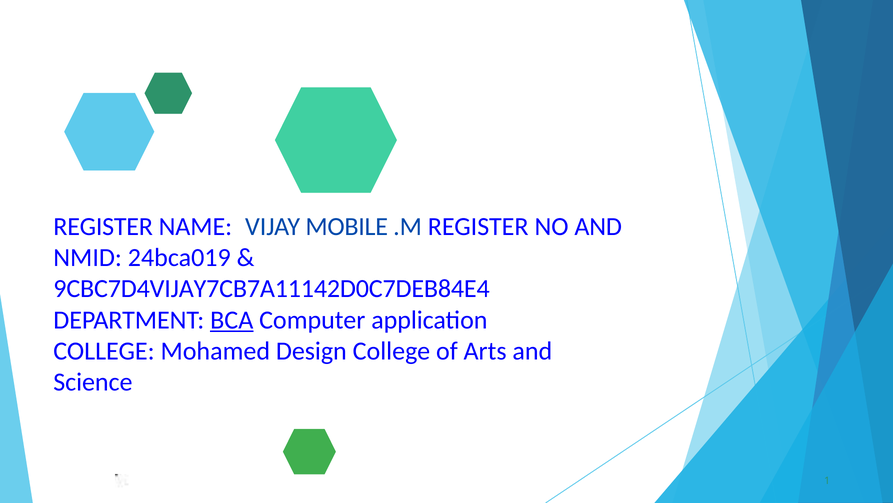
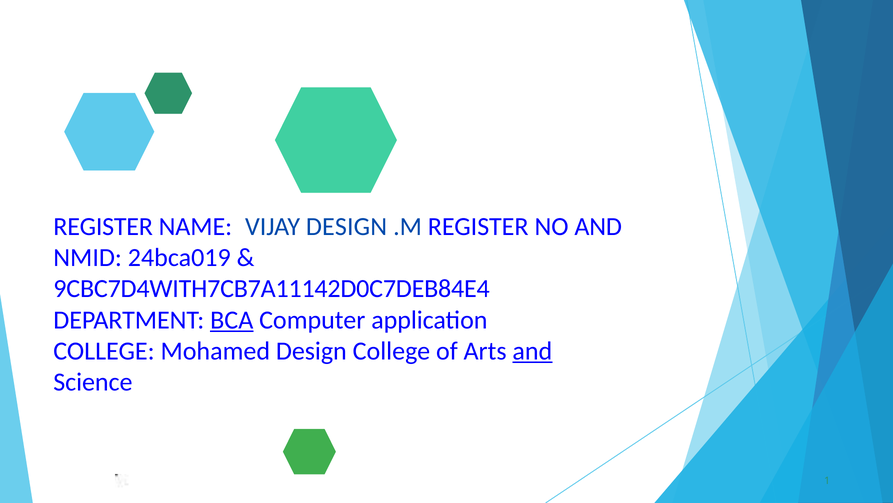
VIJAY MOBILE: MOBILE -> DESIGN
9CBC7D4VIJAY7CB7A11142D0C7DEB84E4: 9CBC7D4VIJAY7CB7A11142D0C7DEB84E4 -> 9CBC7D4WITH7CB7A11142D0C7DEB84E4
and at (532, 351) underline: none -> present
